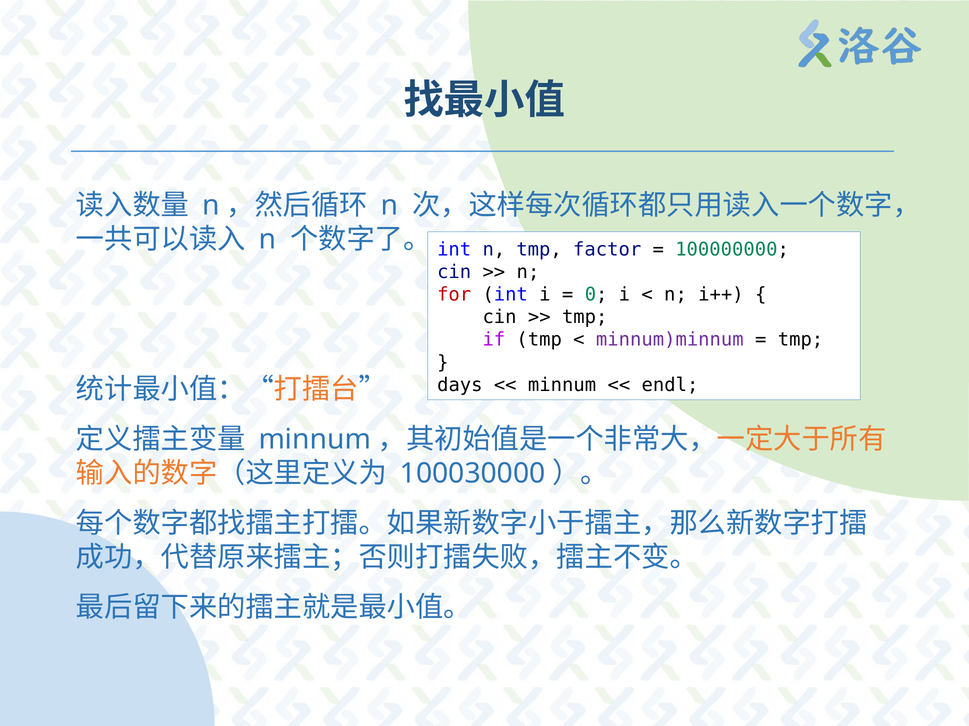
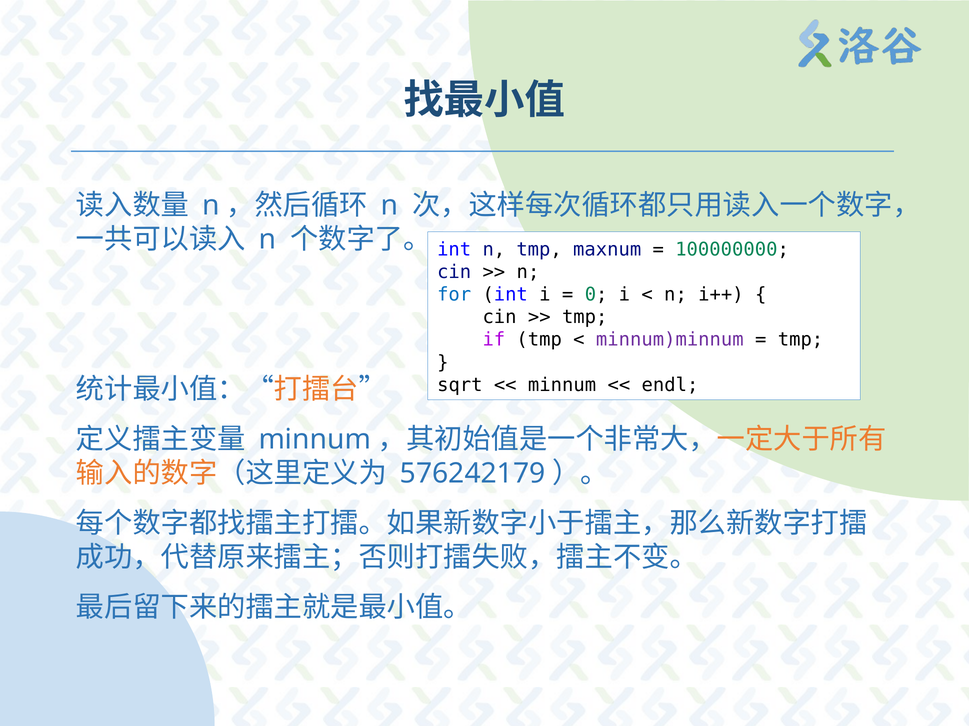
factor: factor -> maxnum
for colour: red -> blue
days: days -> sqrt
100030000: 100030000 -> 576242179
